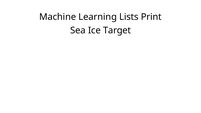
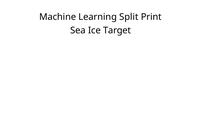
Lists: Lists -> Split
